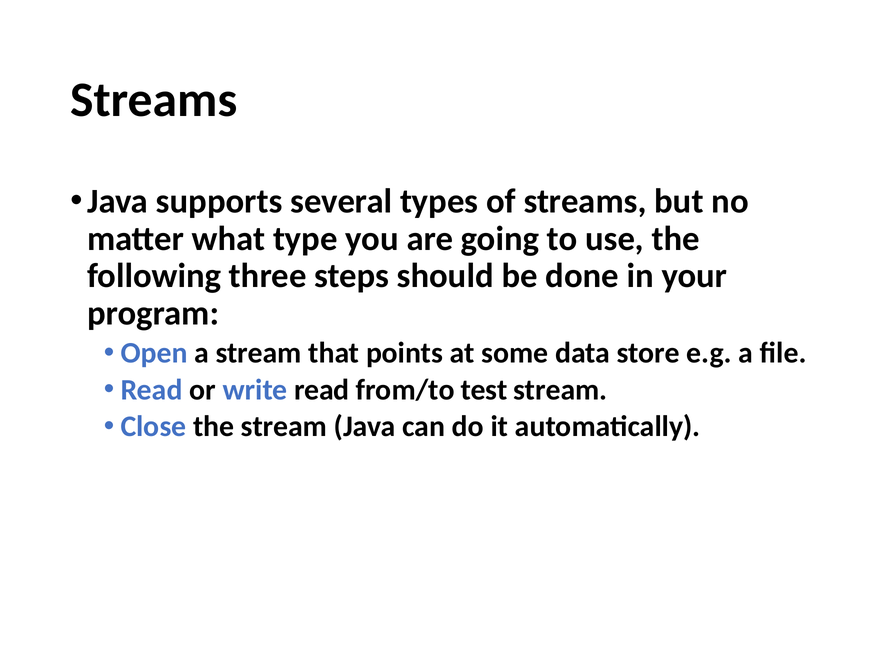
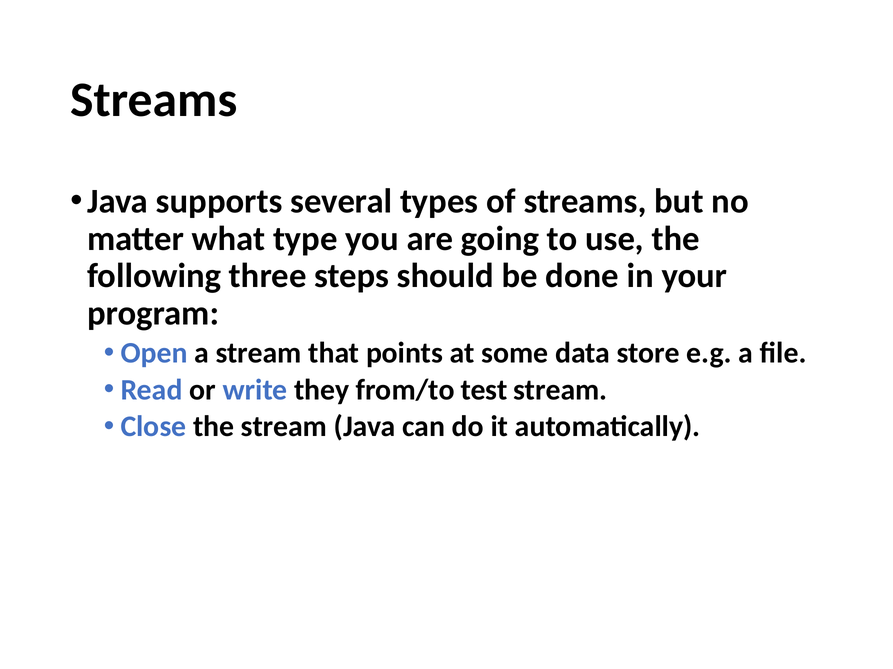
write read: read -> they
